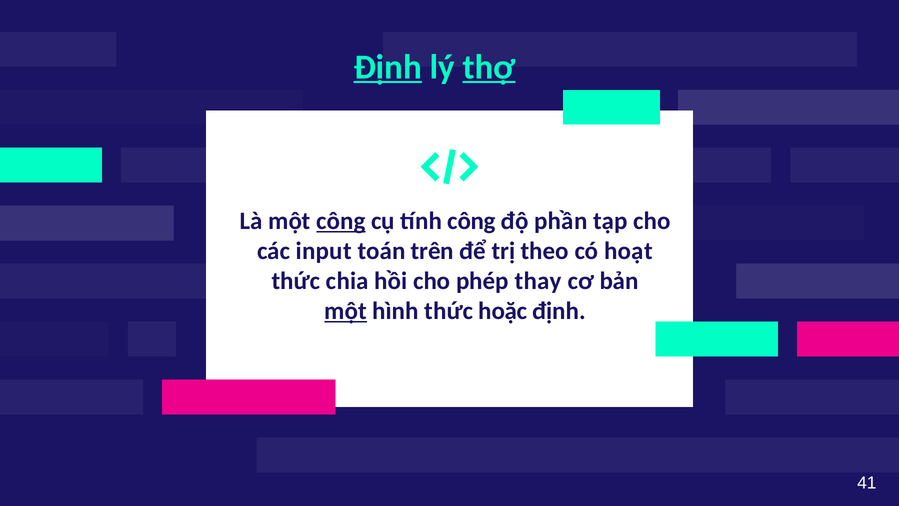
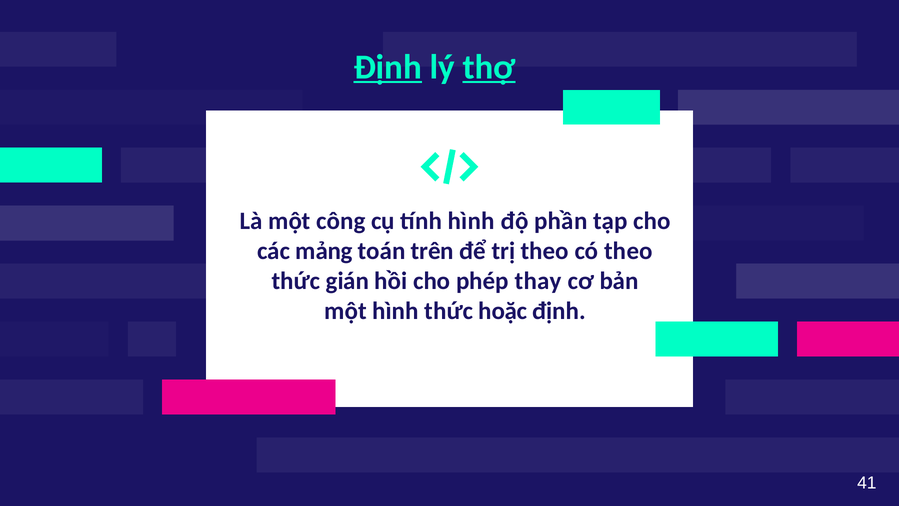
công at (341, 221) underline: present -> none
tính công: công -> hình
input: input -> mảng
có hoạt: hoạt -> theo
chia: chia -> gián
một at (346, 311) underline: present -> none
